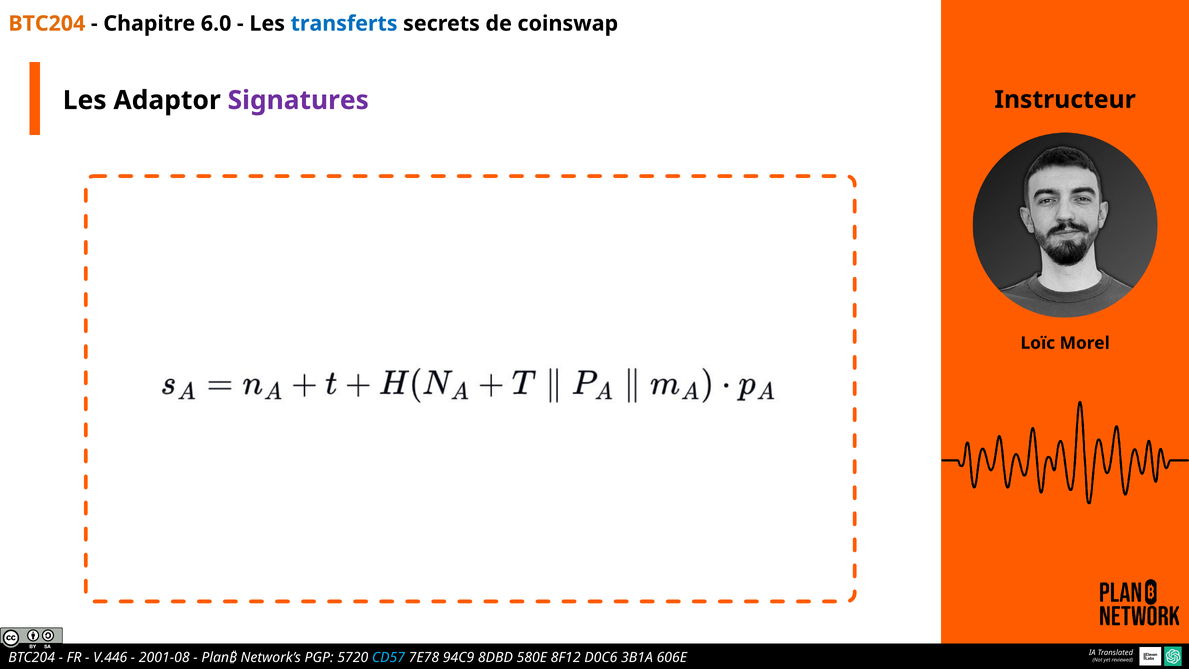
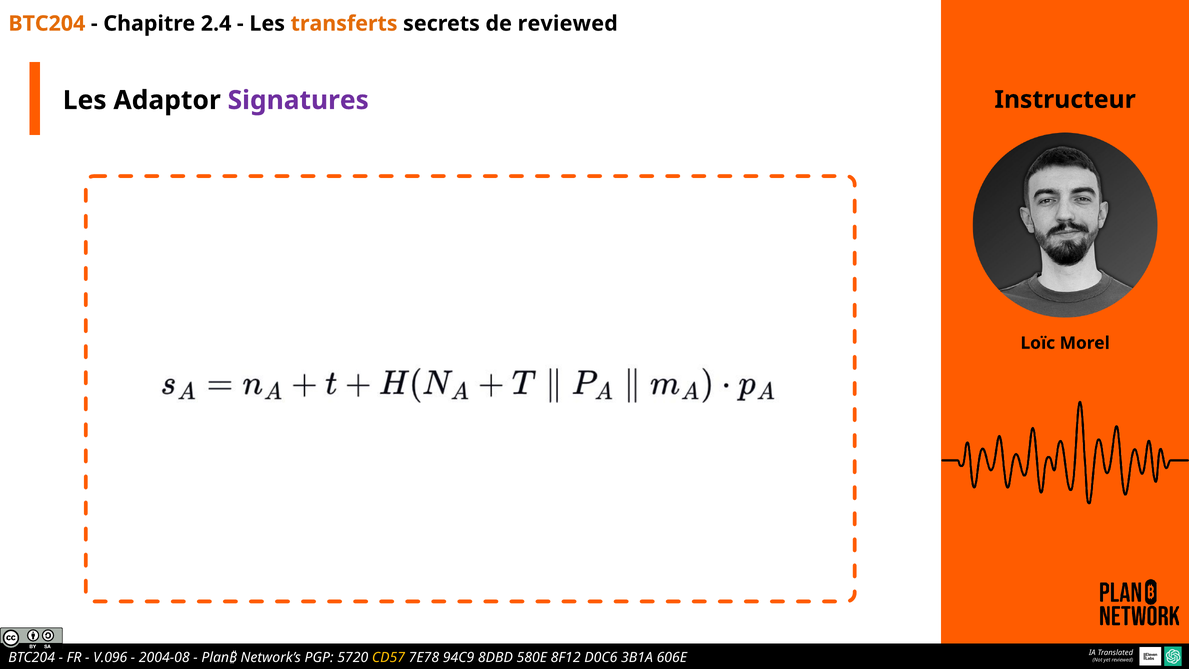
6.0: 6.0 -> 2.4
transferts colour: blue -> orange
de coinswap: coinswap -> reviewed
V.446: V.446 -> V.096
2001-08: 2001-08 -> 2004-08
CD57 colour: light blue -> yellow
